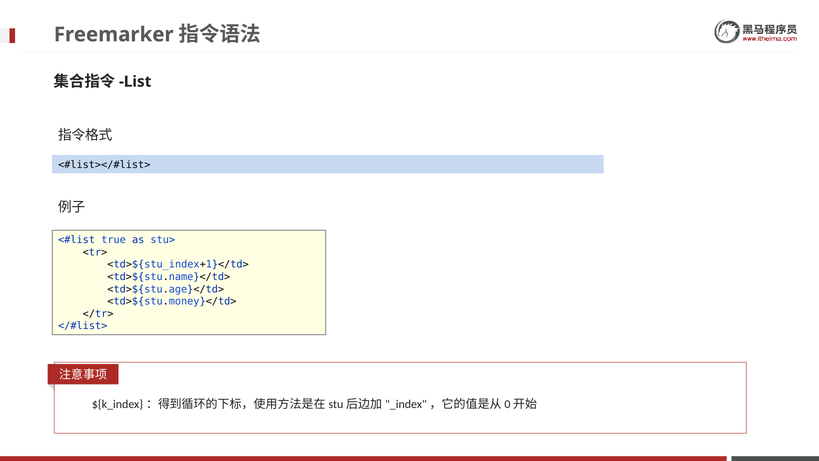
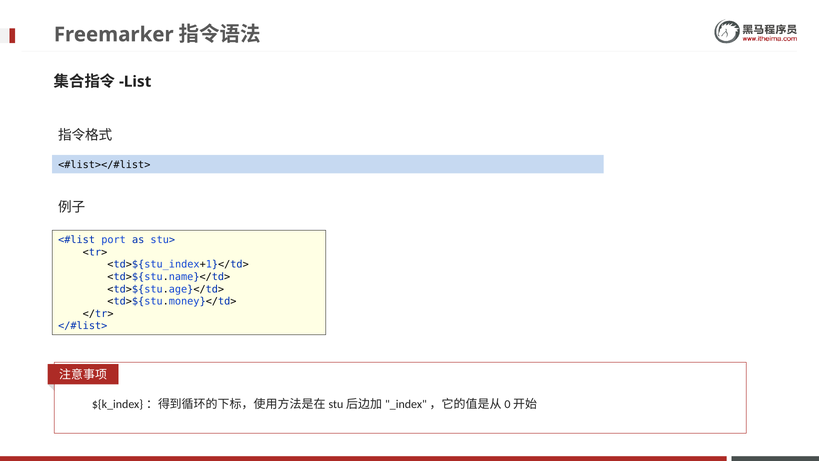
true: true -> port
